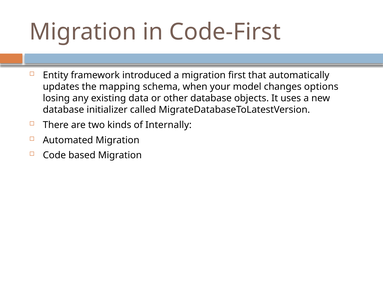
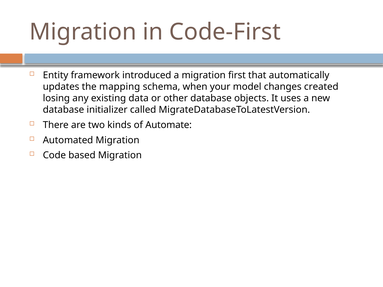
options: options -> created
Internally: Internally -> Automate
